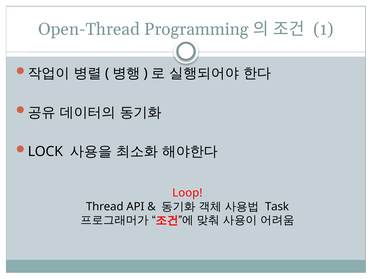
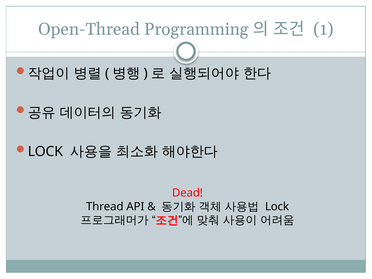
Loop: Loop -> Dead
Task at (277, 207): Task -> Lock
